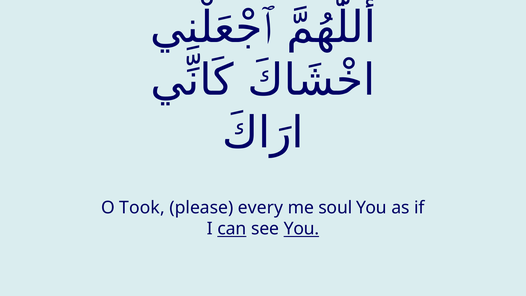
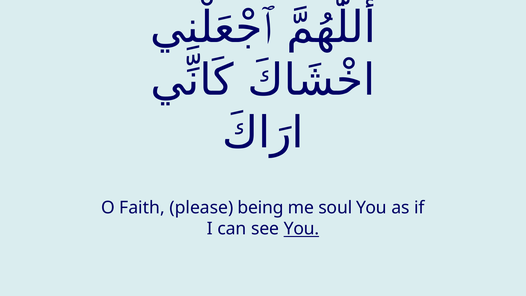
Took: Took -> Faith
every: every -> being
can underline: present -> none
